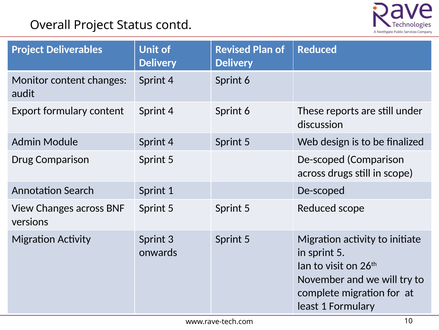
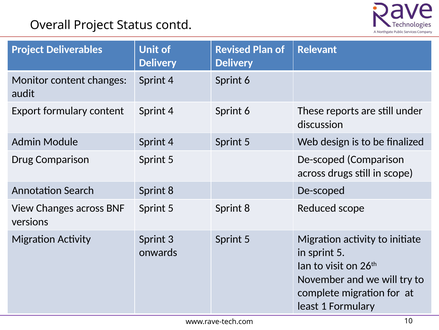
Reduced at (317, 49): Reduced -> Relevant
Search Sprint 1: 1 -> 8
5 Sprint 5: 5 -> 8
